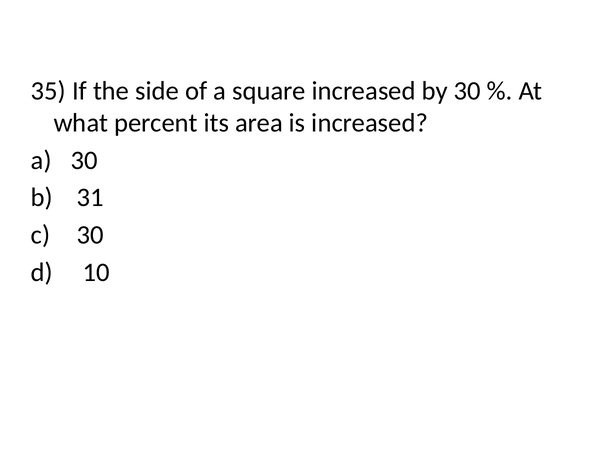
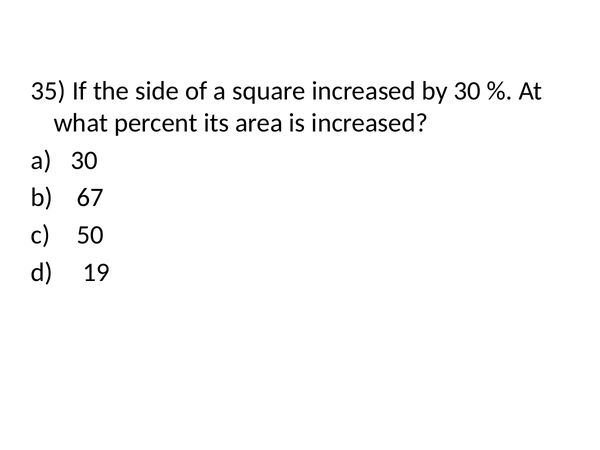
31: 31 -> 67
30 at (90, 235): 30 -> 50
10: 10 -> 19
